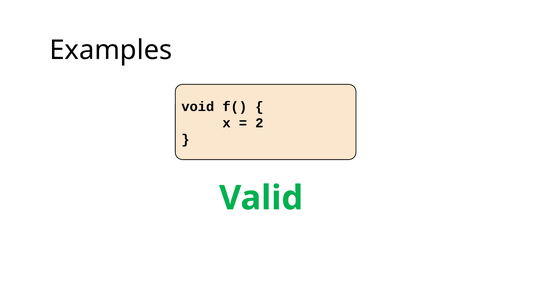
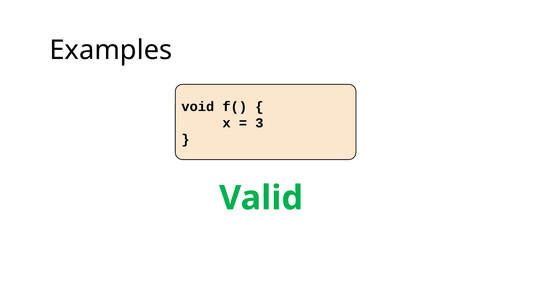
2: 2 -> 3
